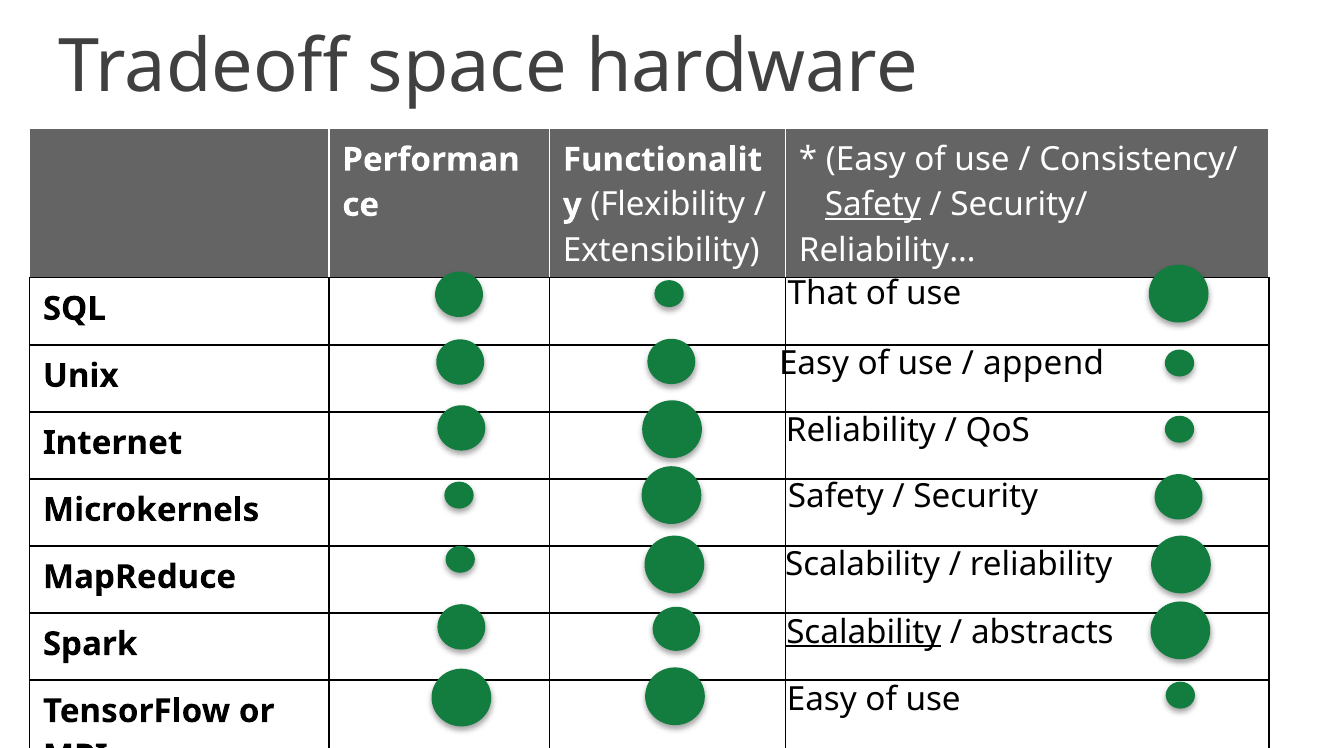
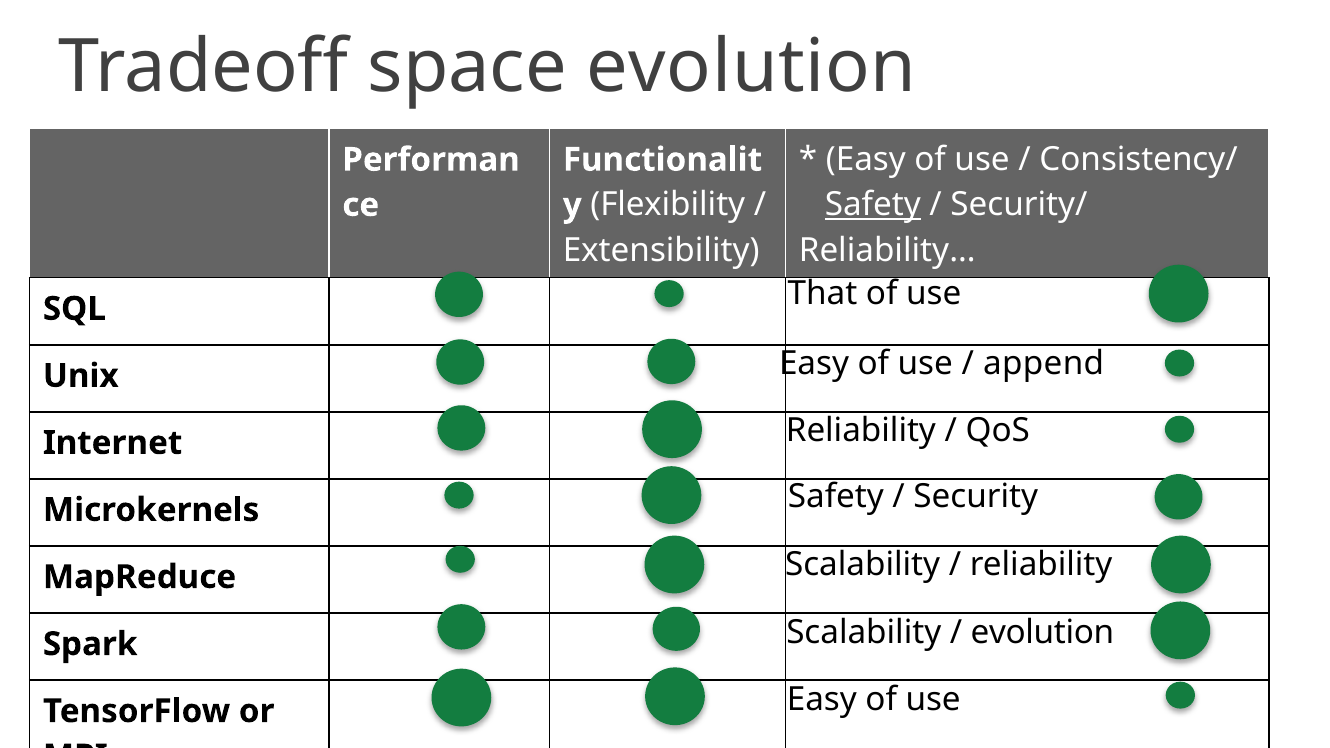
space hardware: hardware -> evolution
Scalability at (864, 632) underline: present -> none
abstracts at (1042, 632): abstracts -> evolution
